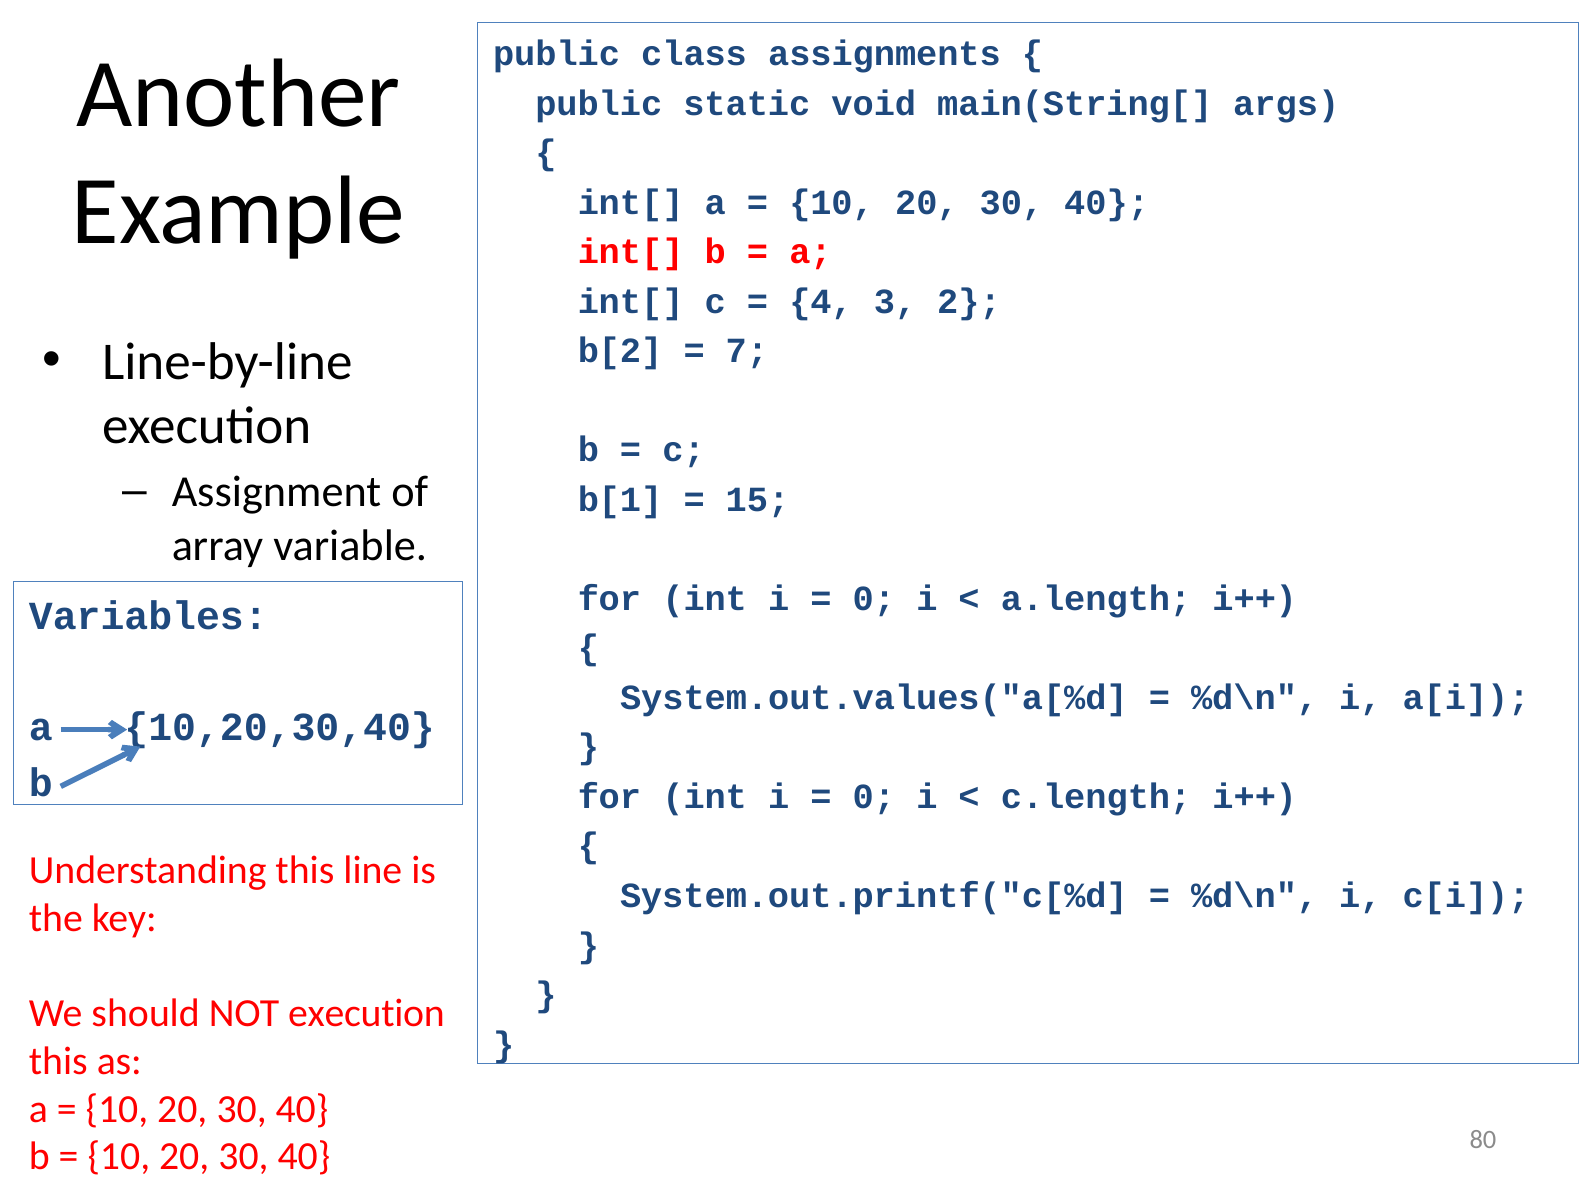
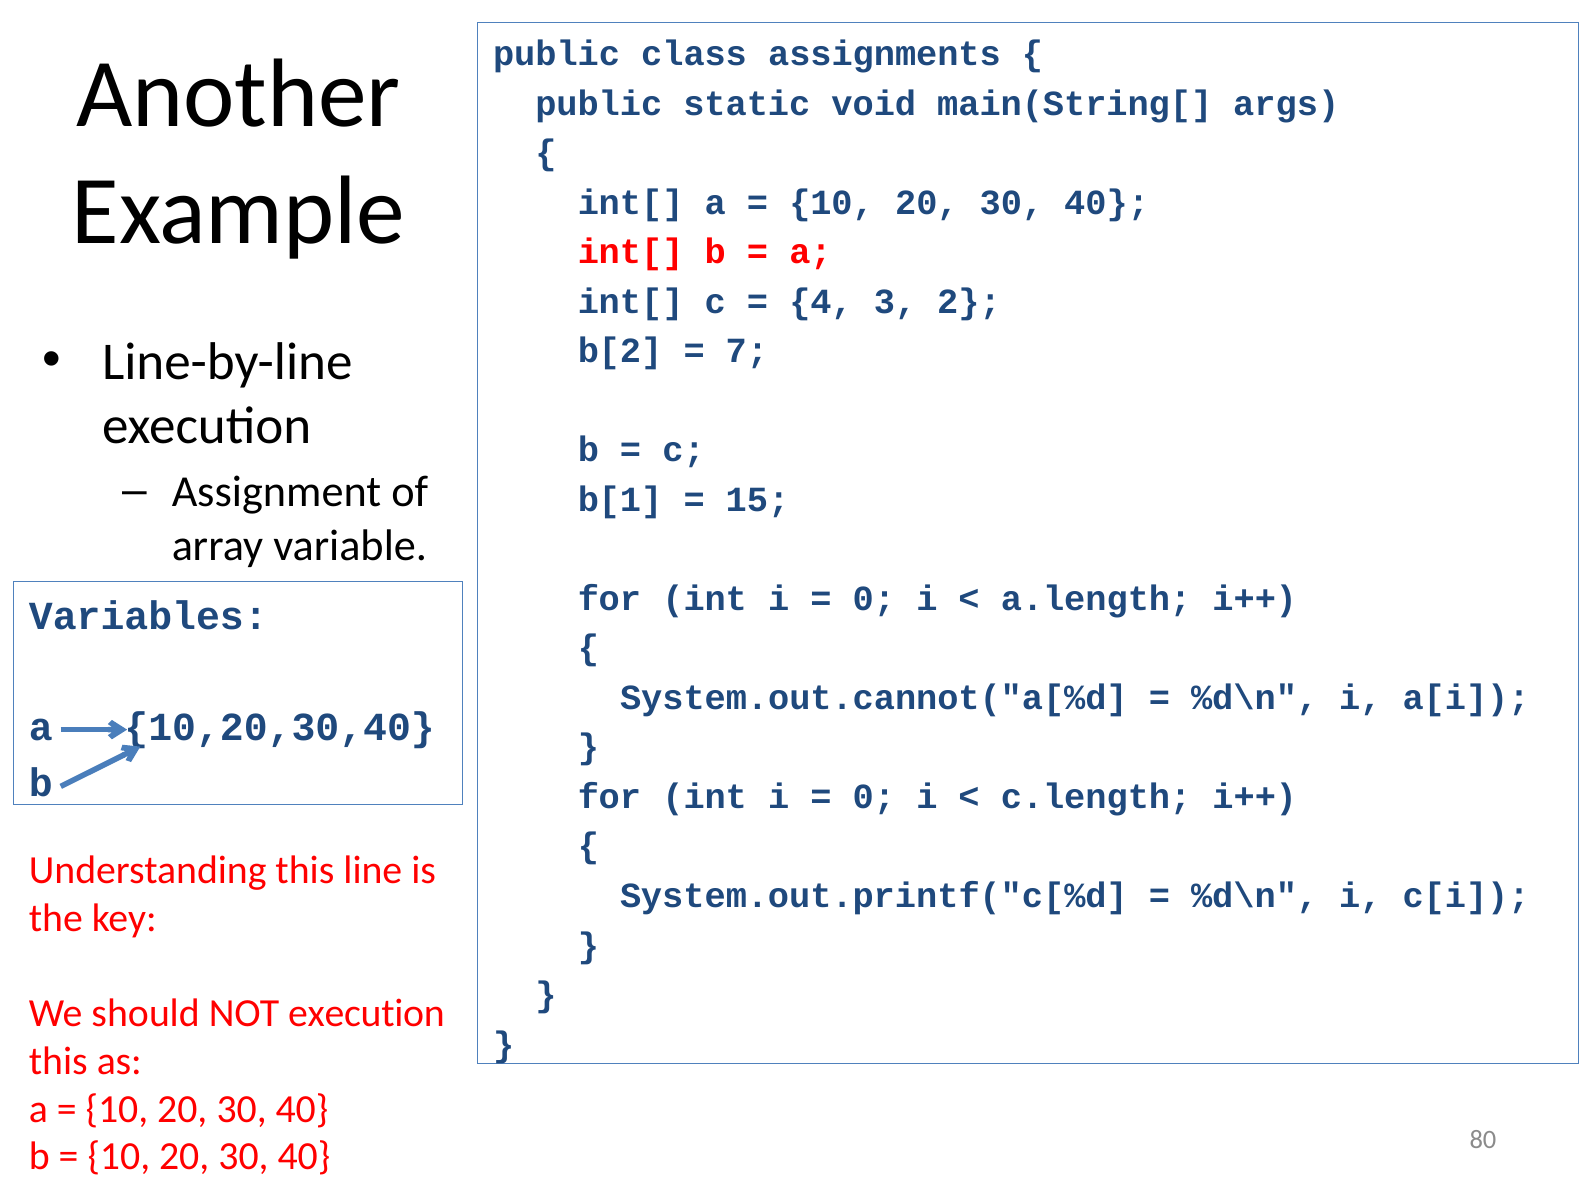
System.out.values("a[%d: System.out.values("a[%d -> System.out.cannot("a[%d
